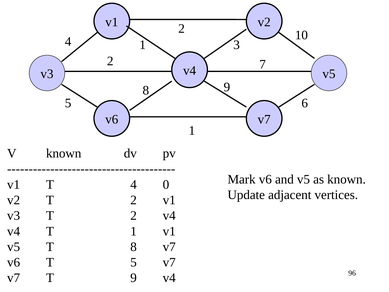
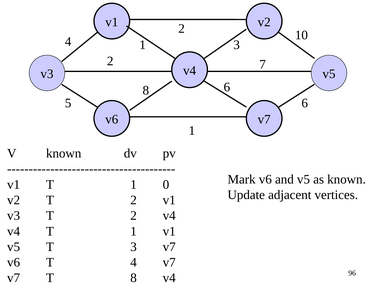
8 9: 9 -> 6
v1 T 4: 4 -> 1
T 8: 8 -> 3
T 5: 5 -> 4
T 9: 9 -> 8
